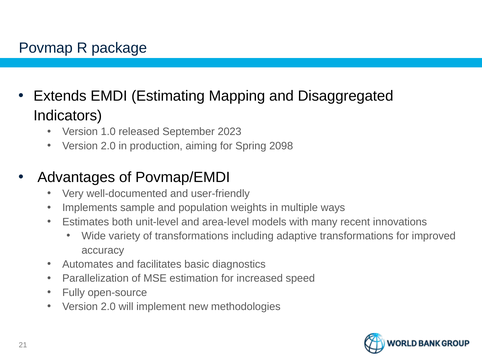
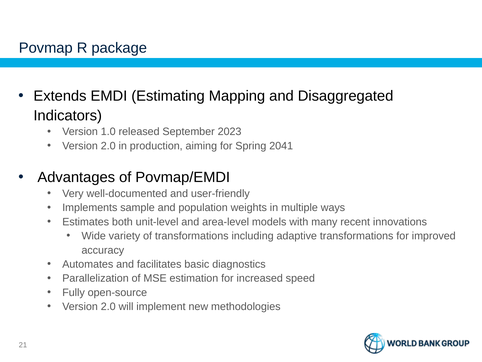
2098: 2098 -> 2041
